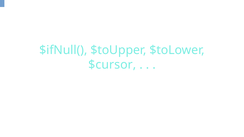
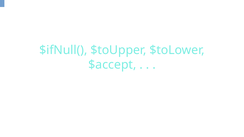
$cursor: $cursor -> $accept
